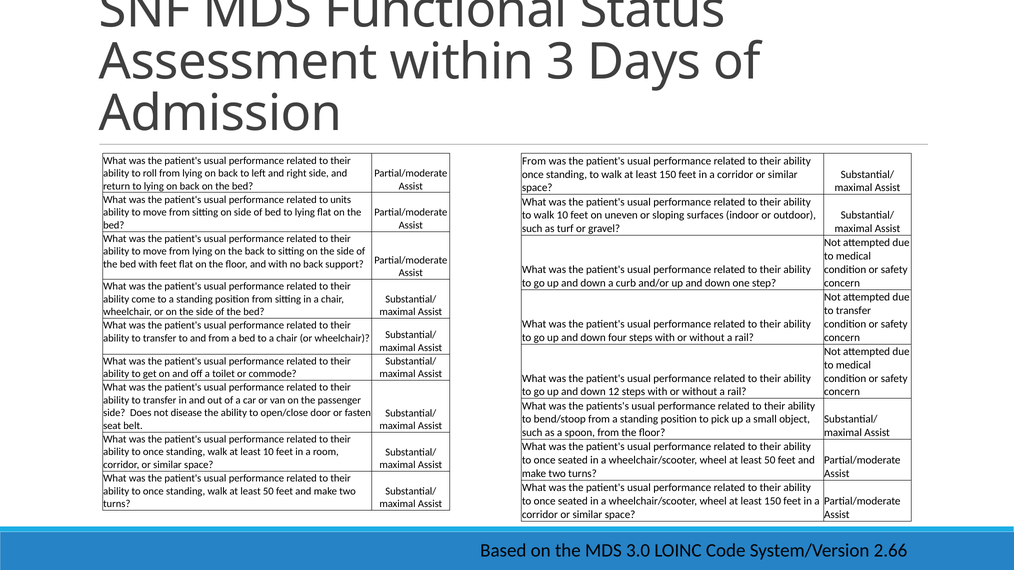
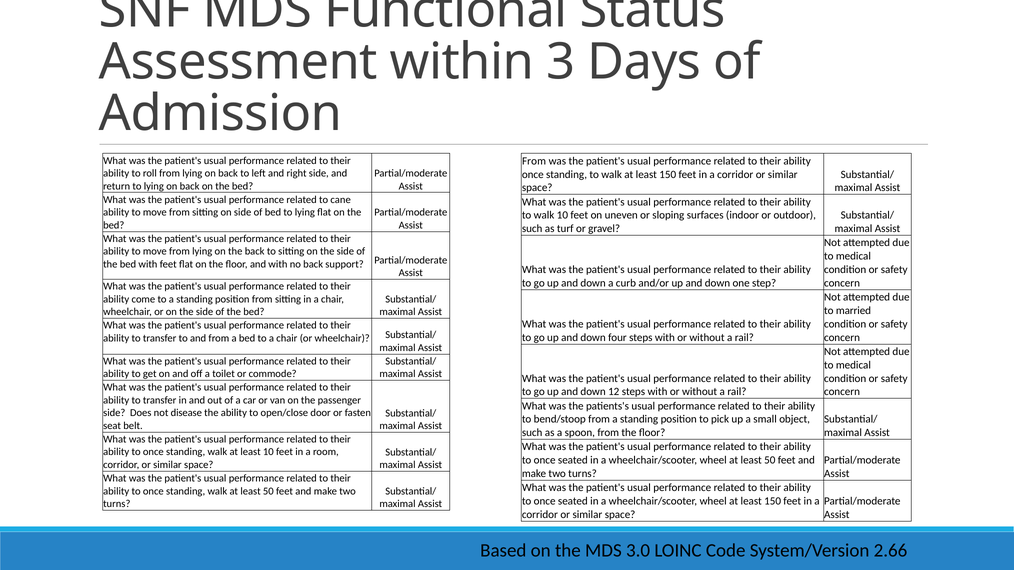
units: units -> cane
transfer at (853, 311): transfer -> married
